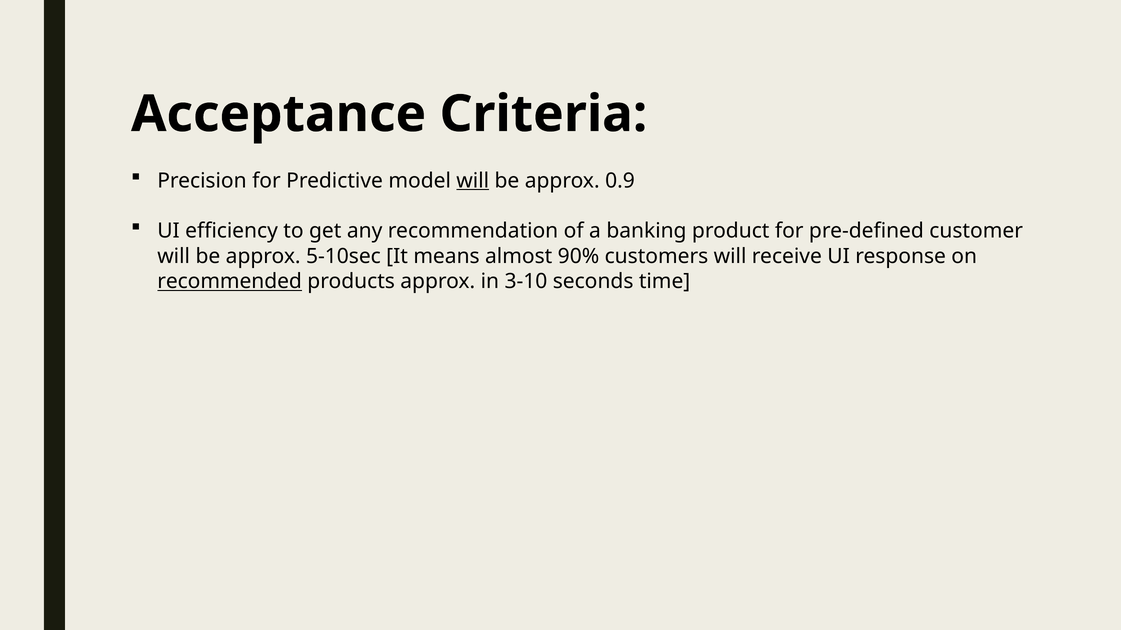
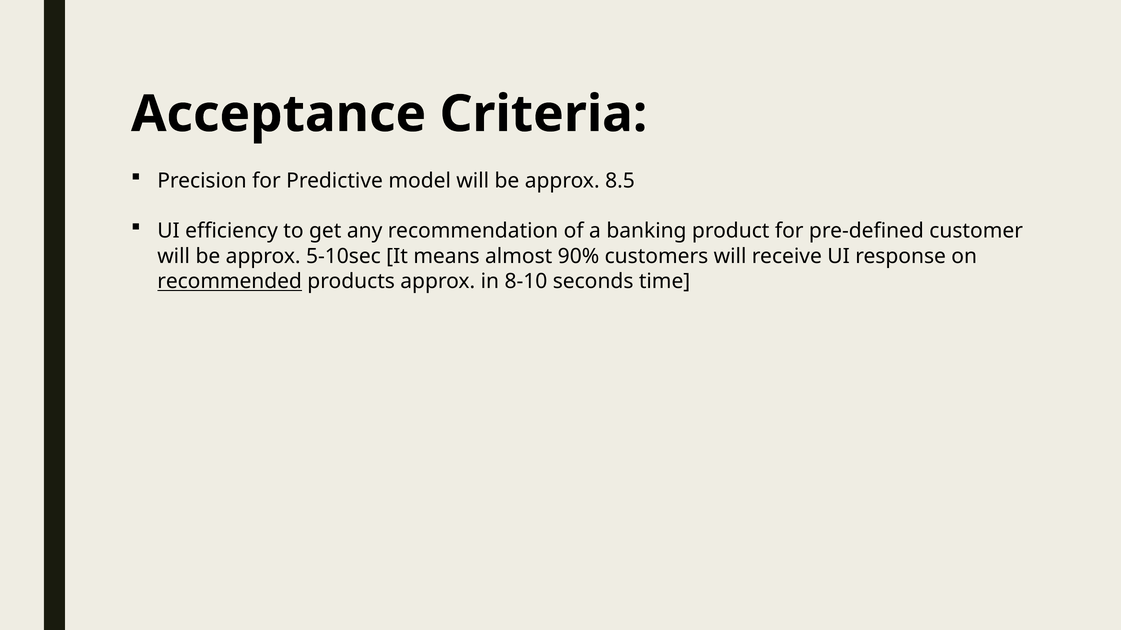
will at (473, 181) underline: present -> none
0.9: 0.9 -> 8.5
3-10: 3-10 -> 8-10
